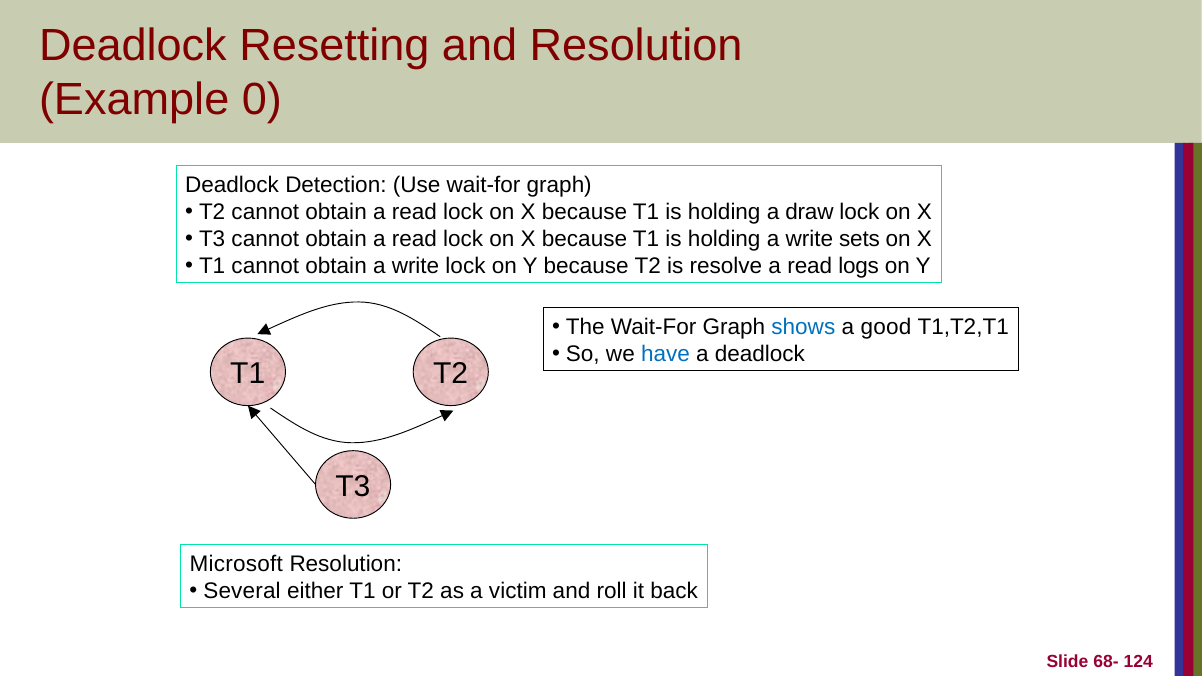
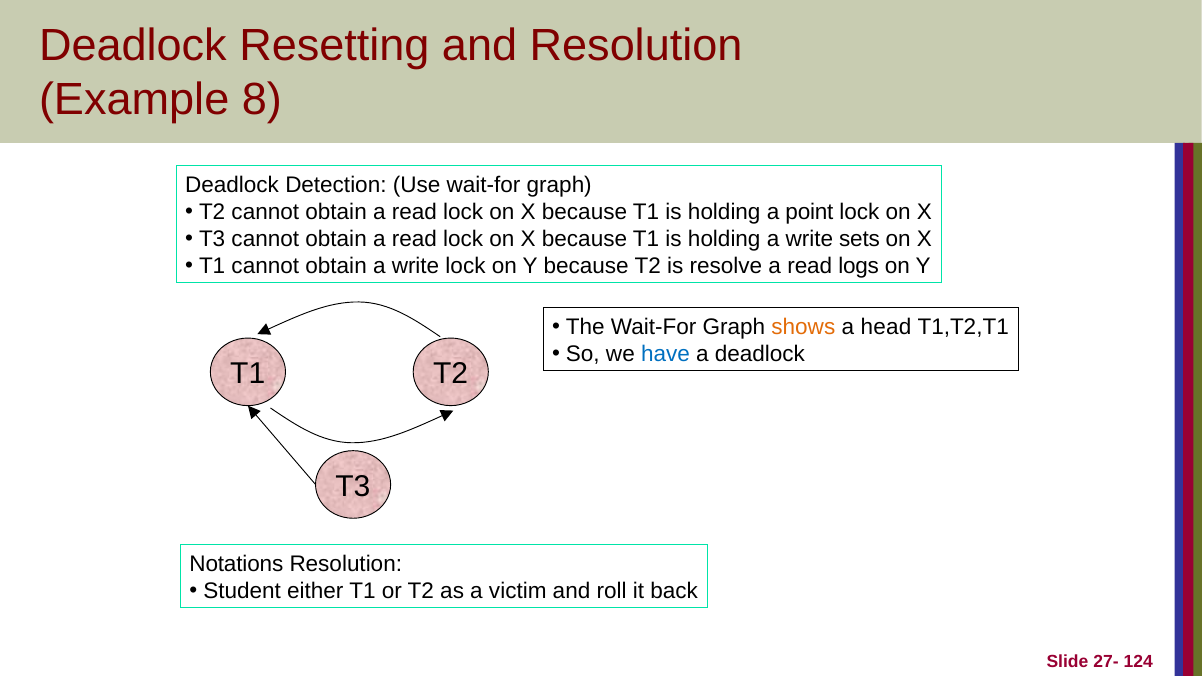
0: 0 -> 8
draw: draw -> point
shows colour: blue -> orange
good: good -> head
Microsoft: Microsoft -> Notations
Several: Several -> Student
68-: 68- -> 27-
